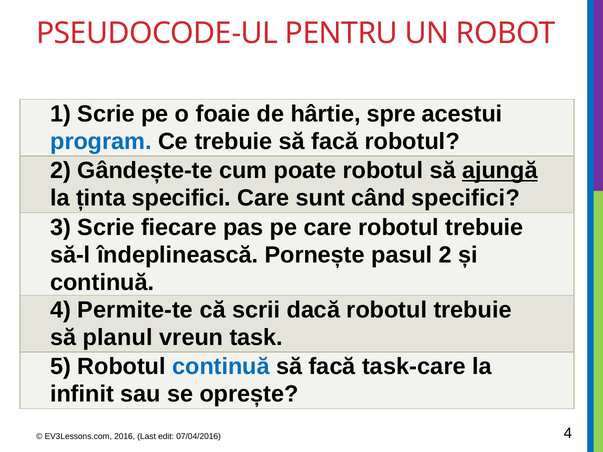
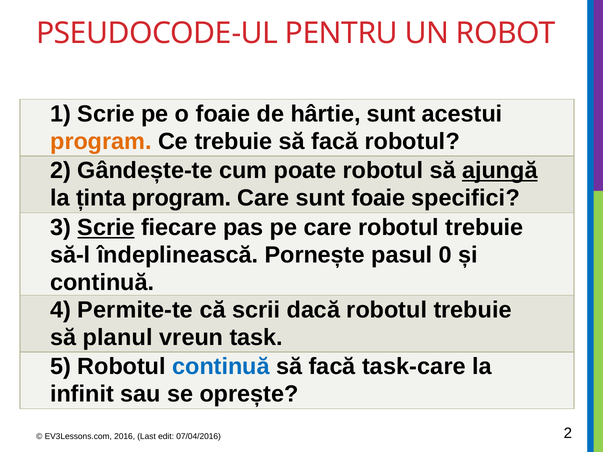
hârtie spre: spre -> sunt
program at (101, 141) colour: blue -> orange
ținta specifici: specifici -> program
sunt când: când -> foaie
Scrie at (106, 228) underline: none -> present
pasul 2: 2 -> 0
07/04/2016 4: 4 -> 2
